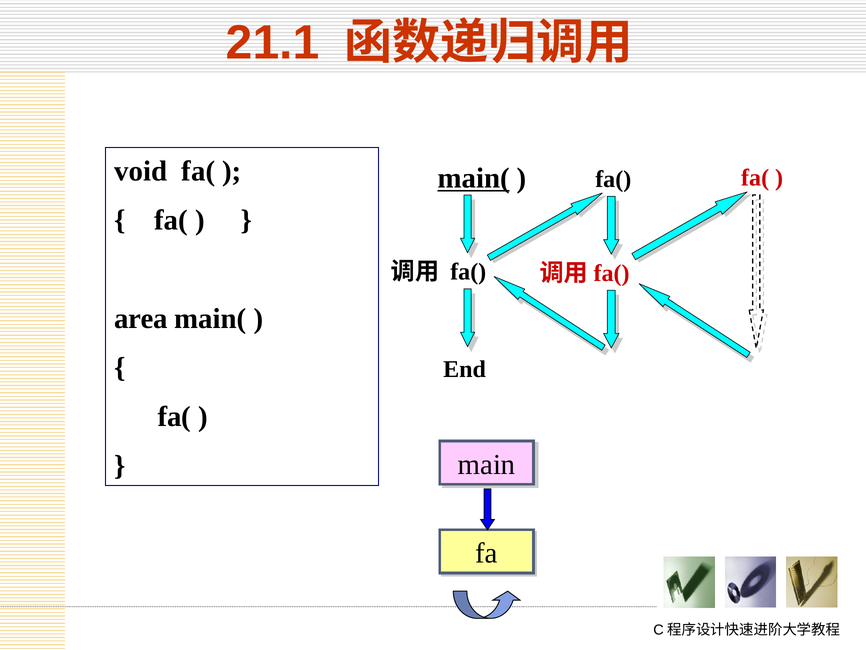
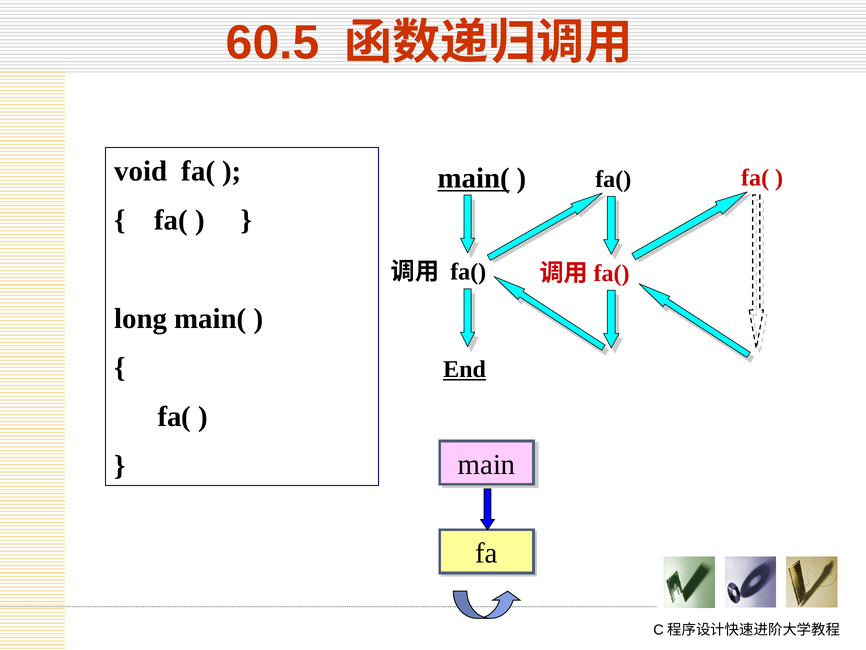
21.1: 21.1 -> 60.5
area: area -> long
End underline: none -> present
